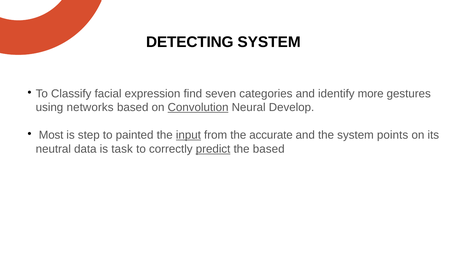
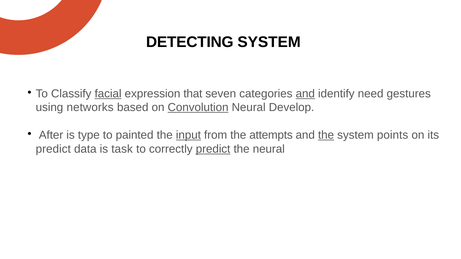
facial underline: none -> present
find: find -> that
and at (305, 94) underline: none -> present
more: more -> need
Most: Most -> After
step: step -> type
accurate: accurate -> attempts
the at (326, 135) underline: none -> present
neutral at (53, 149): neutral -> predict
the based: based -> neural
